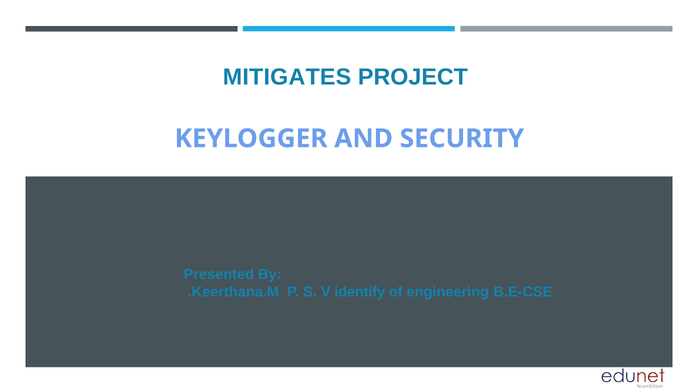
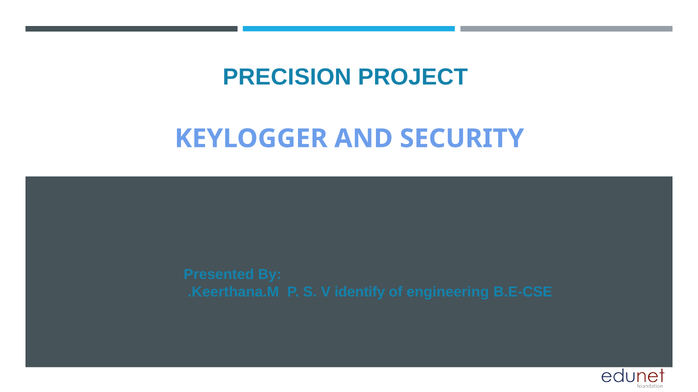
MITIGATES: MITIGATES -> PRECISION
